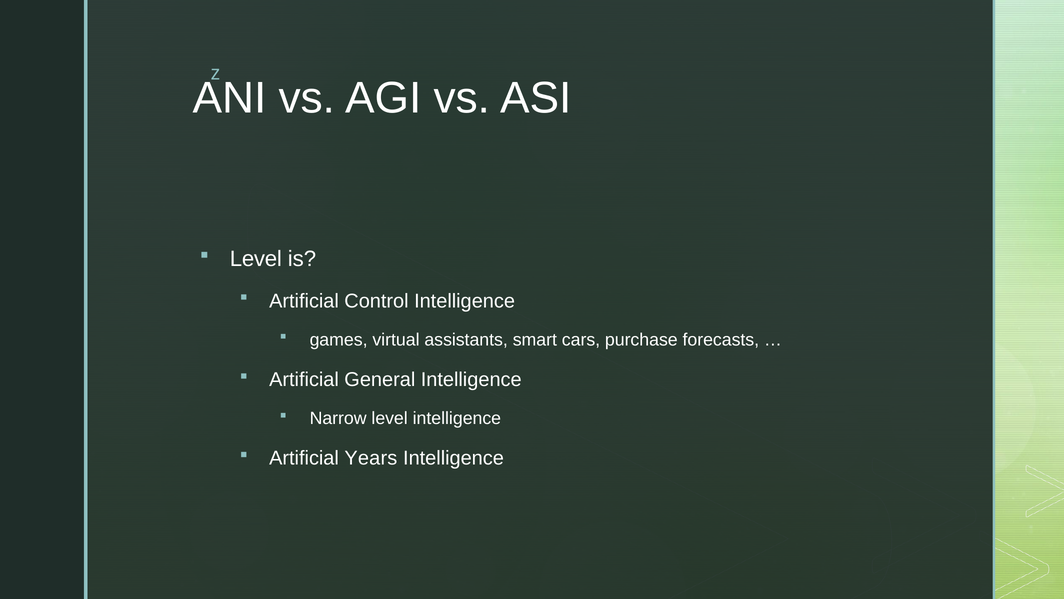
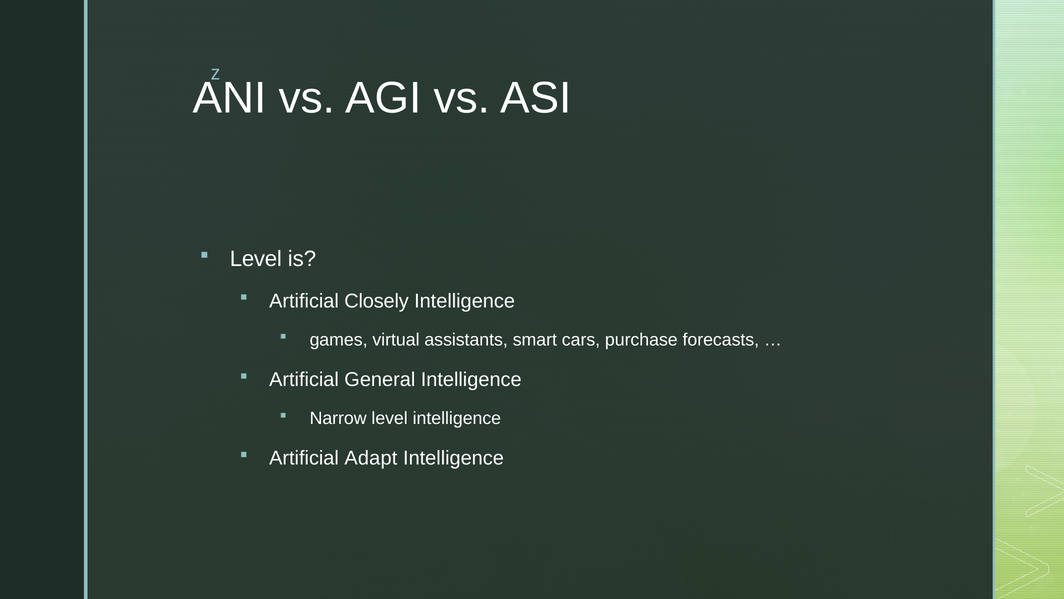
Control: Control -> Closely
Years: Years -> Adapt
